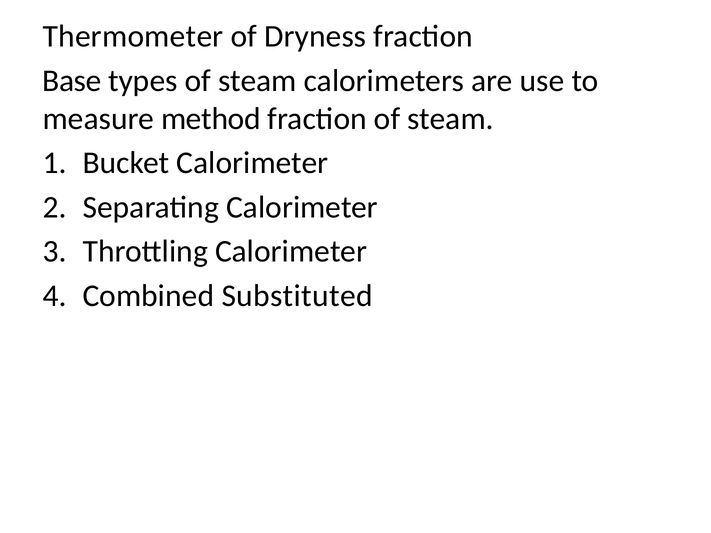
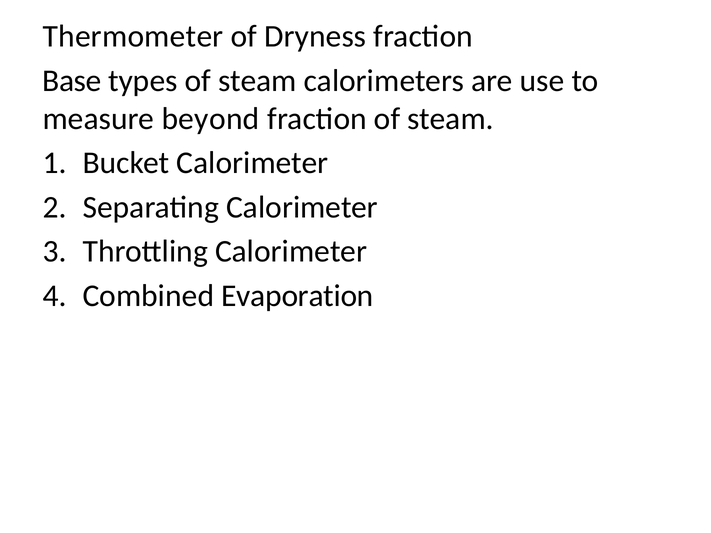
method: method -> beyond
Substituted: Substituted -> Evaporation
